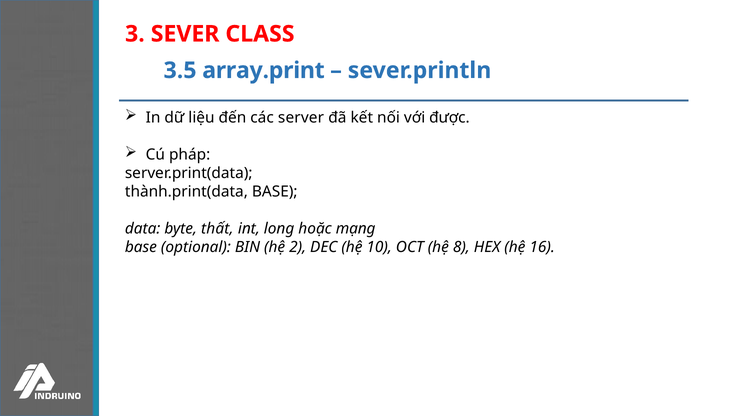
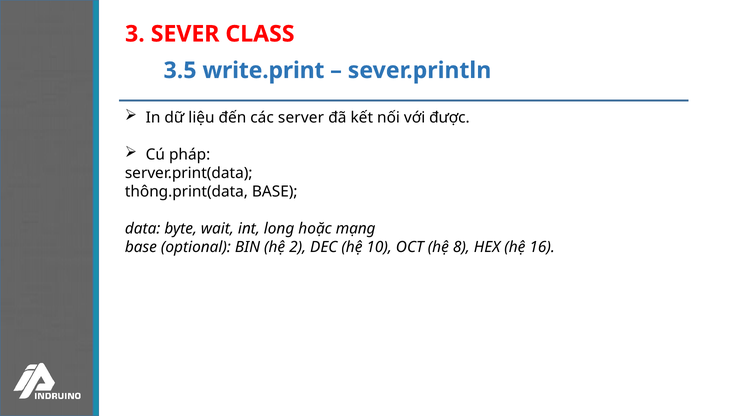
array.print: array.print -> write.print
thành.print(data: thành.print(data -> thông.print(data
thất: thất -> wait
